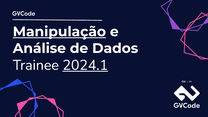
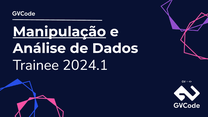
2024.1 underline: present -> none
